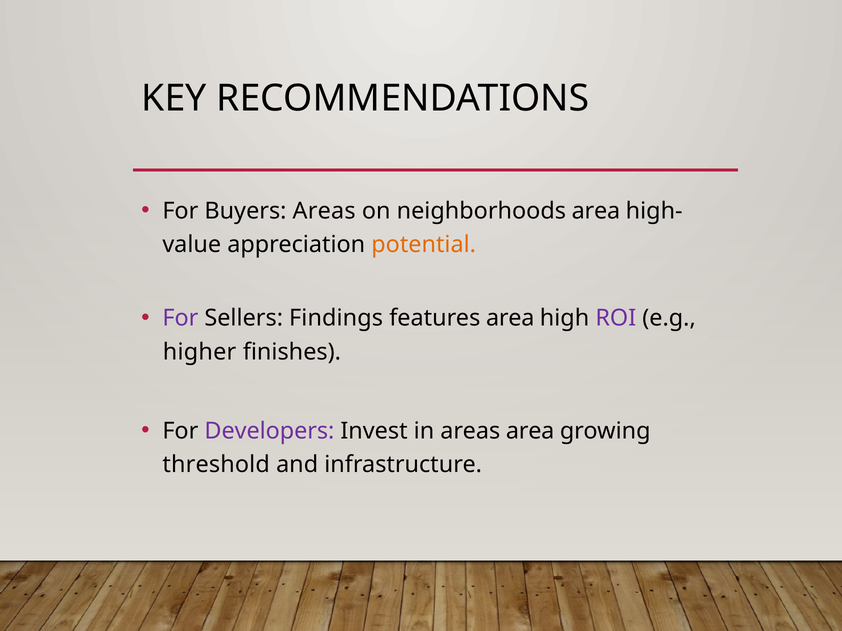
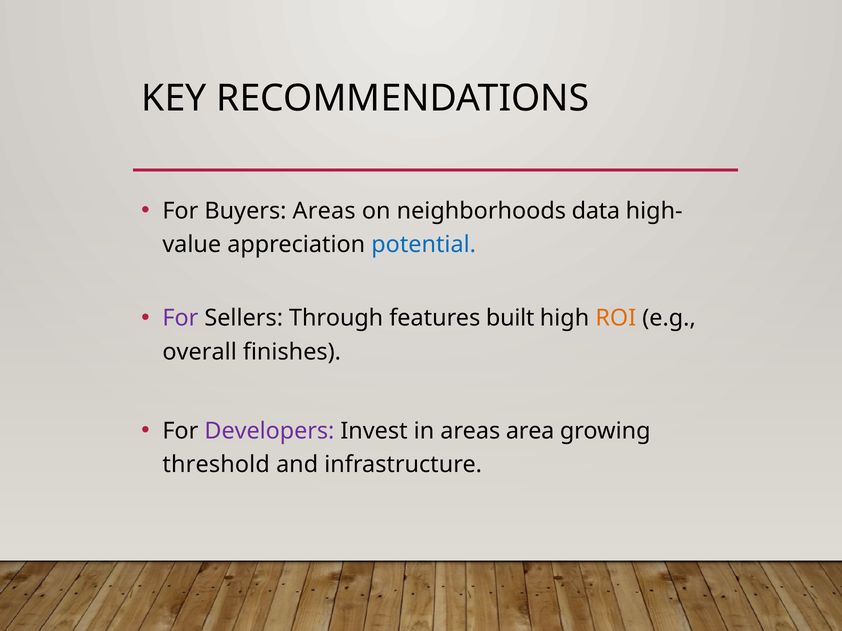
neighborhoods area: area -> data
potential colour: orange -> blue
Findings: Findings -> Through
features area: area -> built
ROI colour: purple -> orange
higher: higher -> overall
